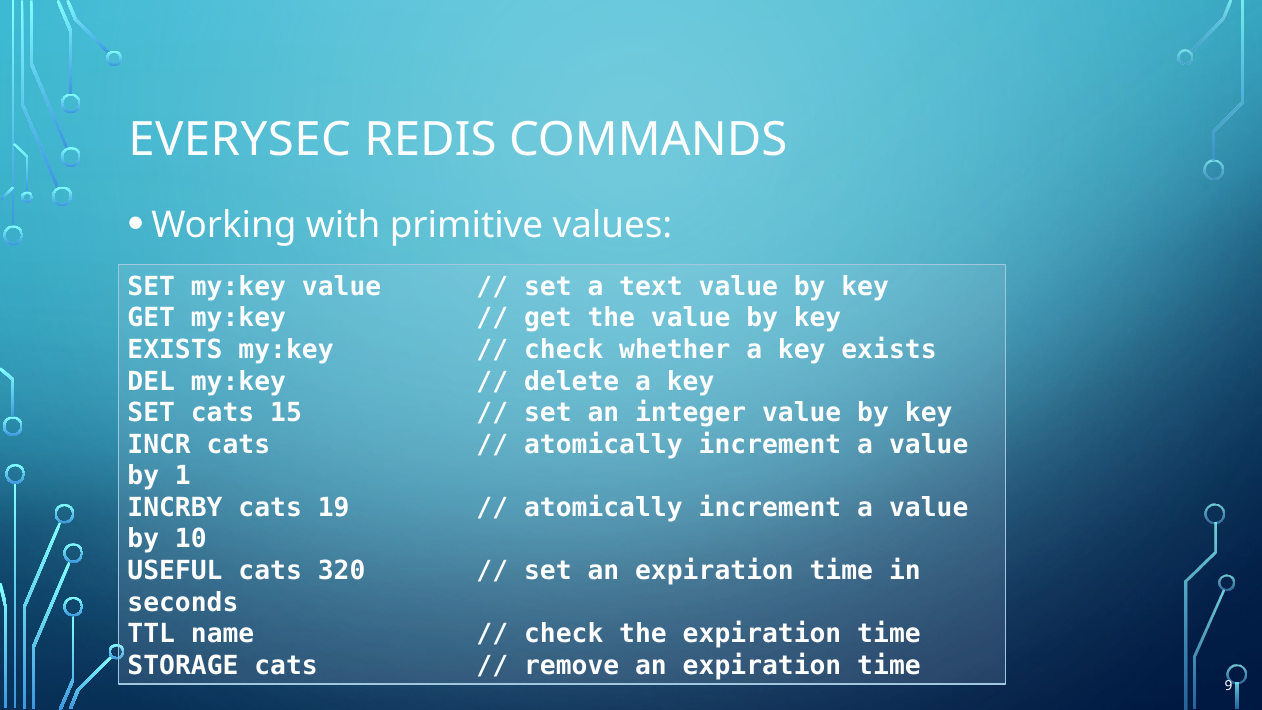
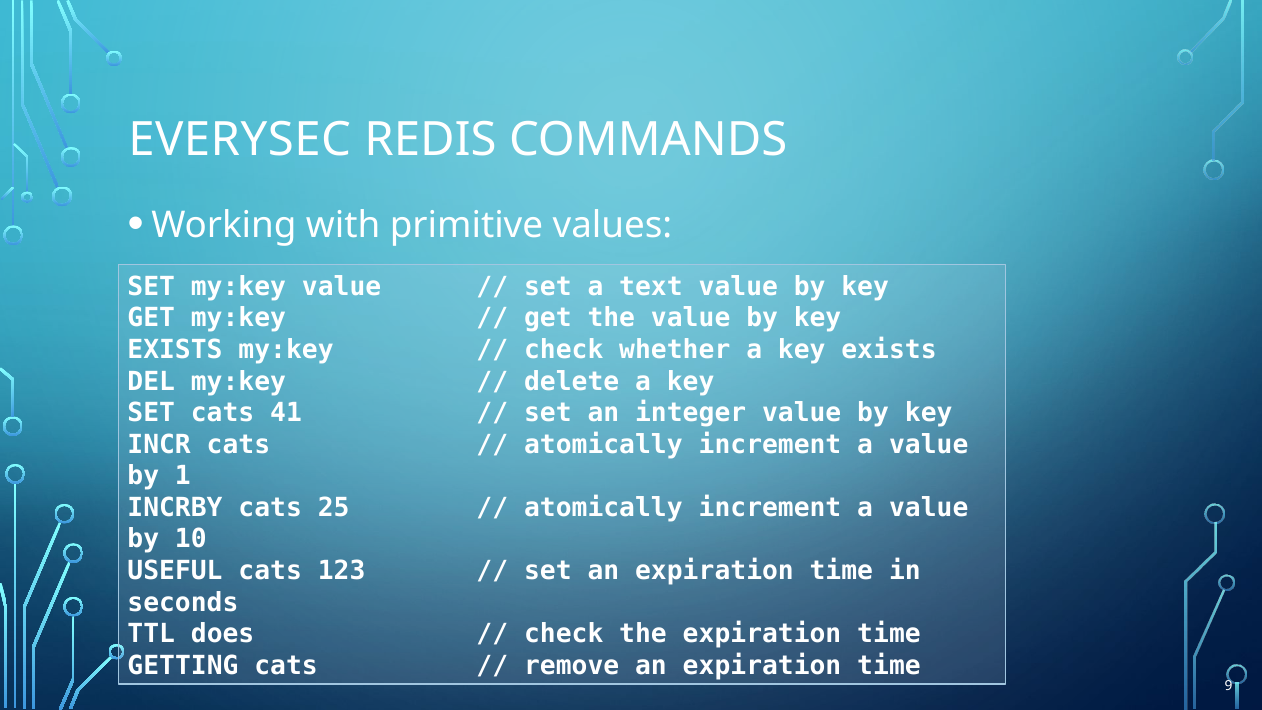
15: 15 -> 41
19: 19 -> 25
320: 320 -> 123
name: name -> does
STORAGE: STORAGE -> GETTING
